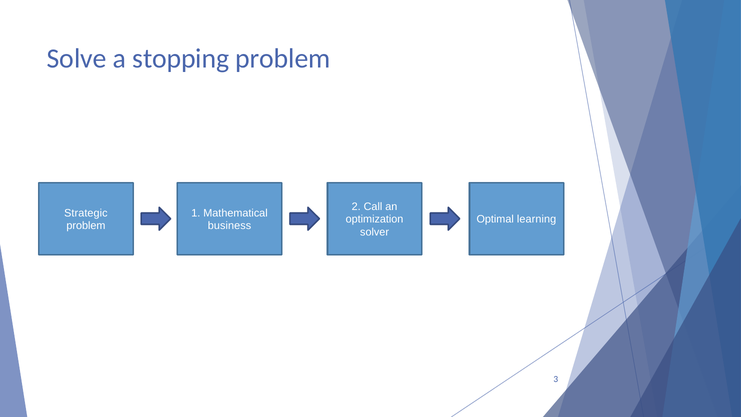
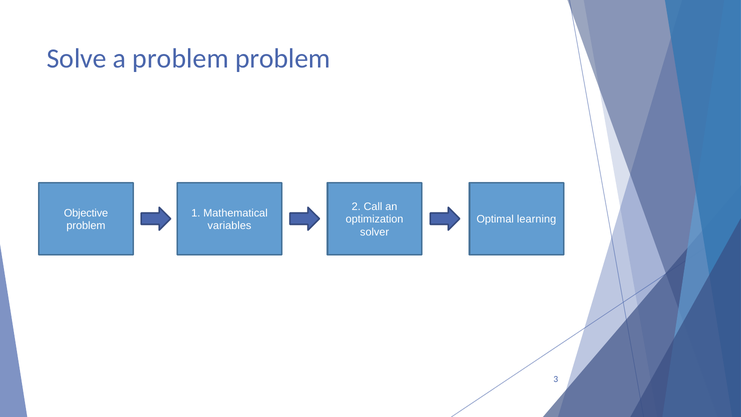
a stopping: stopping -> problem
Strategic: Strategic -> Objective
business: business -> variables
